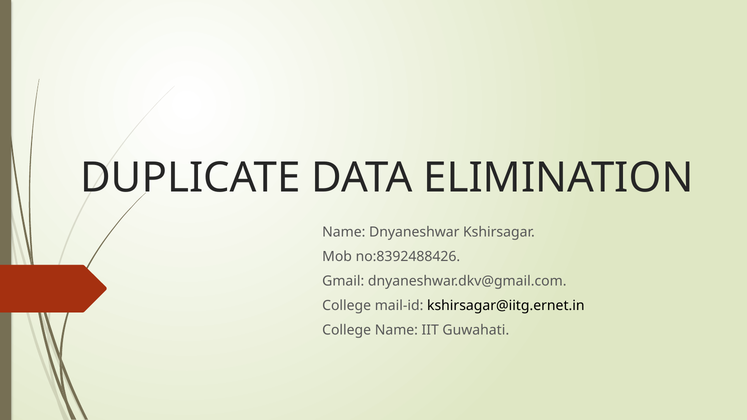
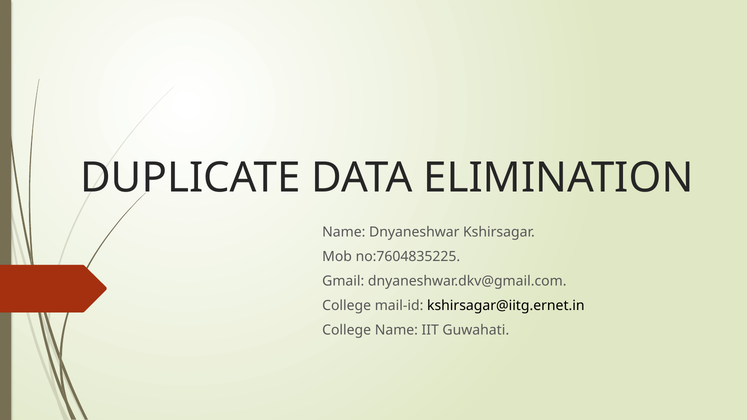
no:8392488426: no:8392488426 -> no:7604835225
